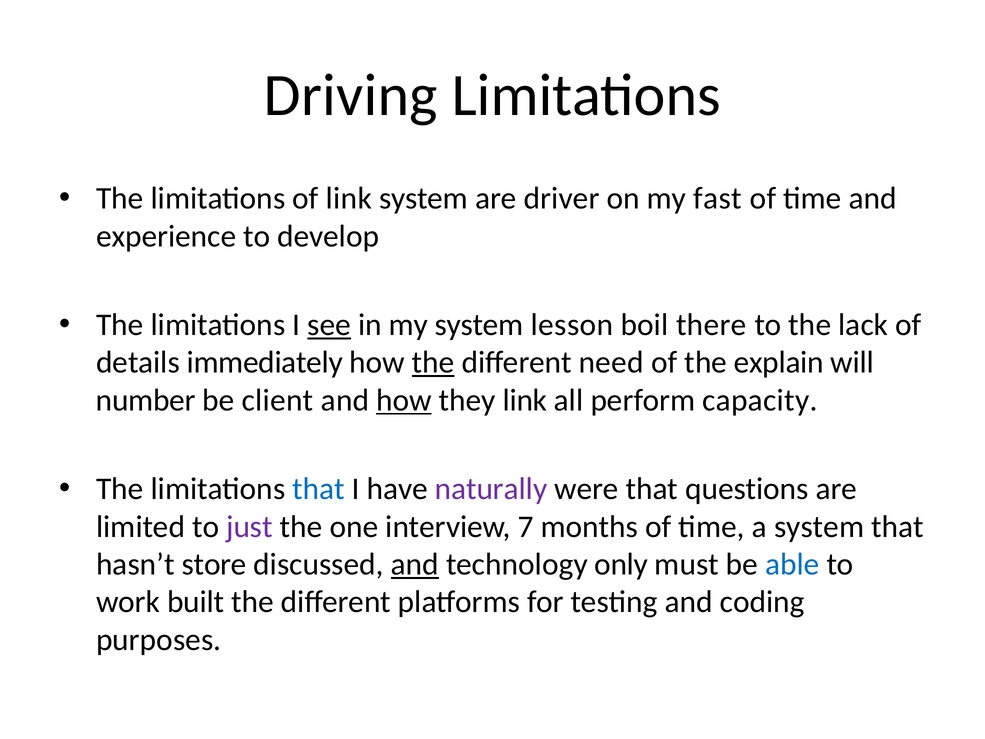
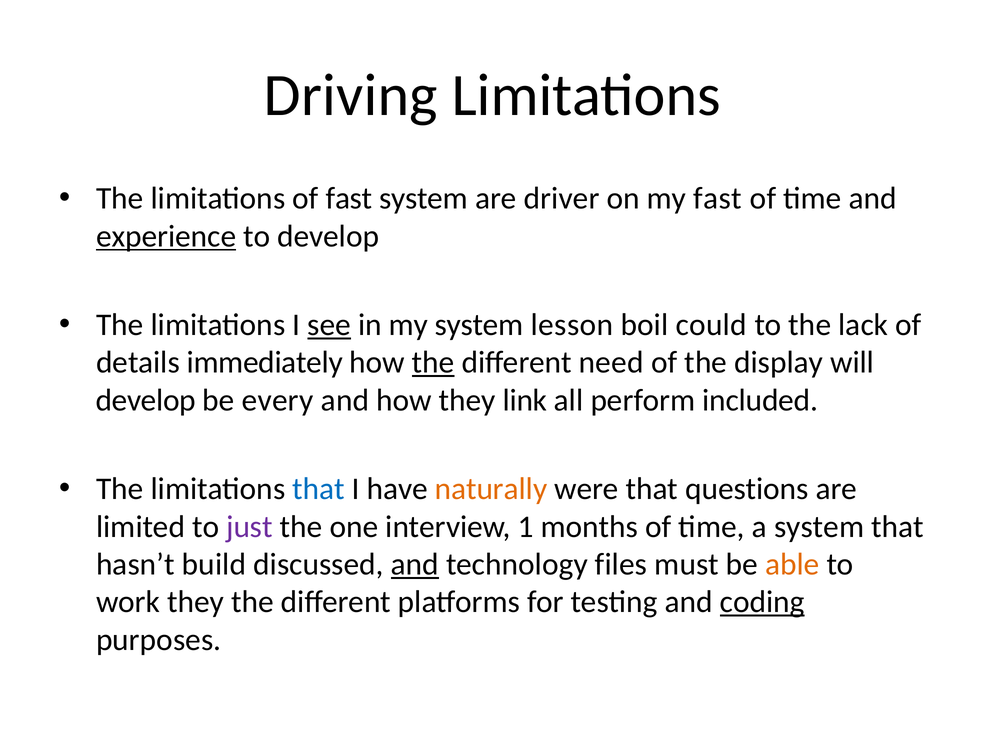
of link: link -> fast
experience underline: none -> present
there: there -> could
explain: explain -> display
number at (146, 400): number -> develop
client: client -> every
how at (404, 400) underline: present -> none
capacity: capacity -> included
naturally colour: purple -> orange
7: 7 -> 1
store: store -> build
only: only -> files
able colour: blue -> orange
work built: built -> they
coding underline: none -> present
